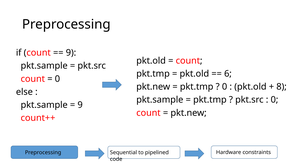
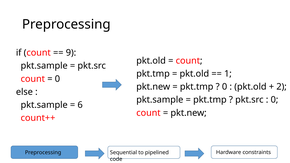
6: 6 -> 1
8: 8 -> 2
9 at (80, 105): 9 -> 6
